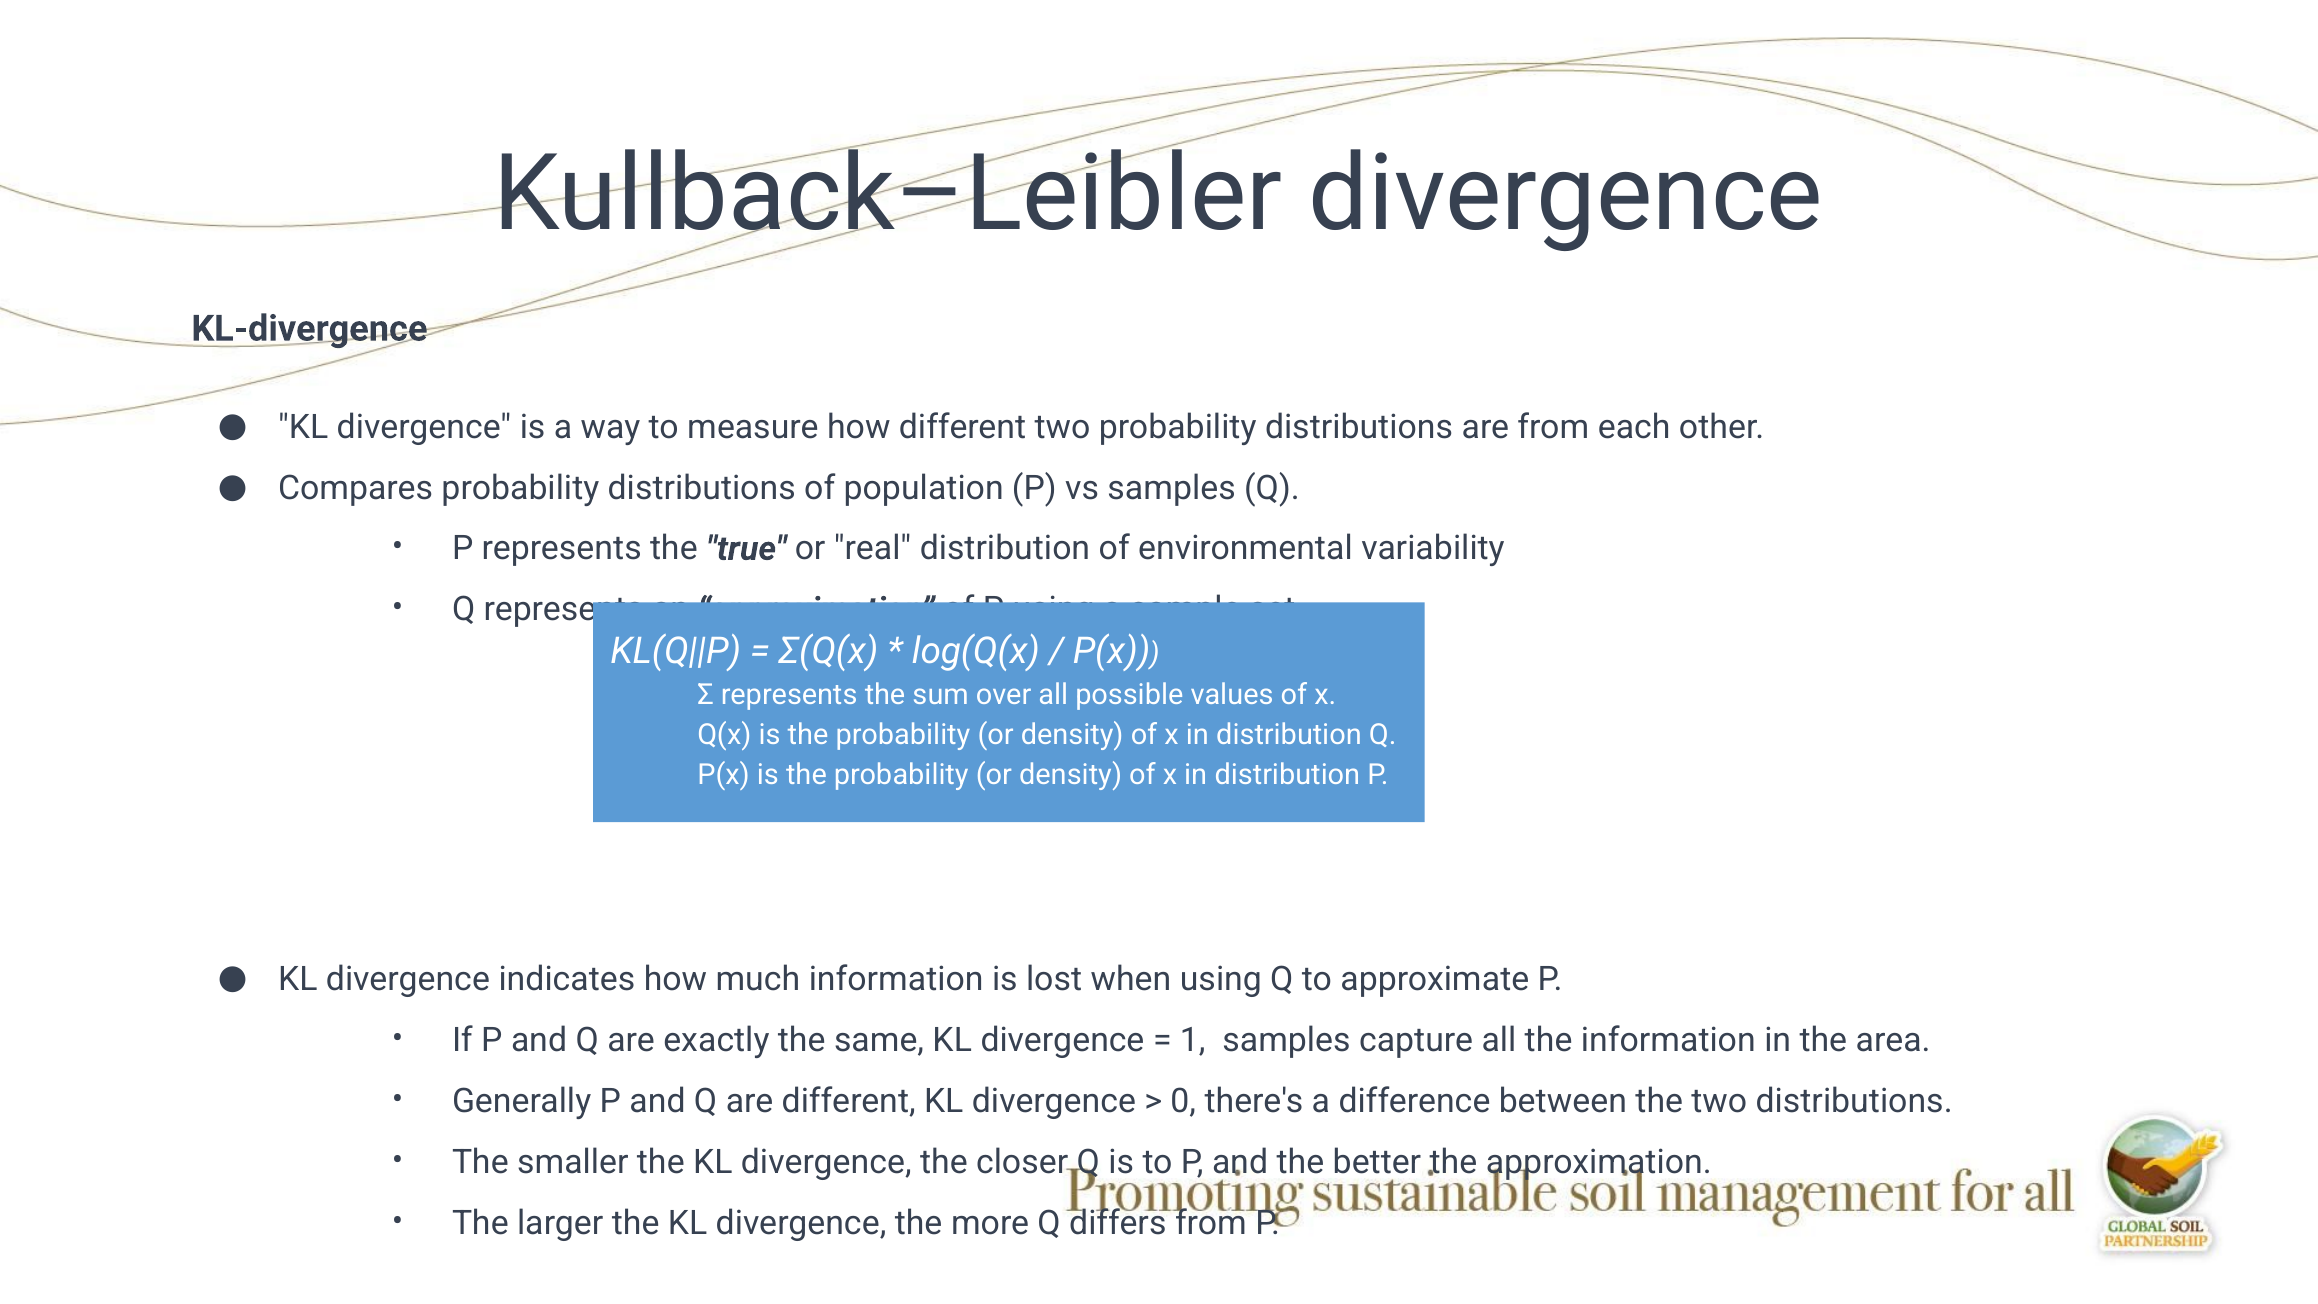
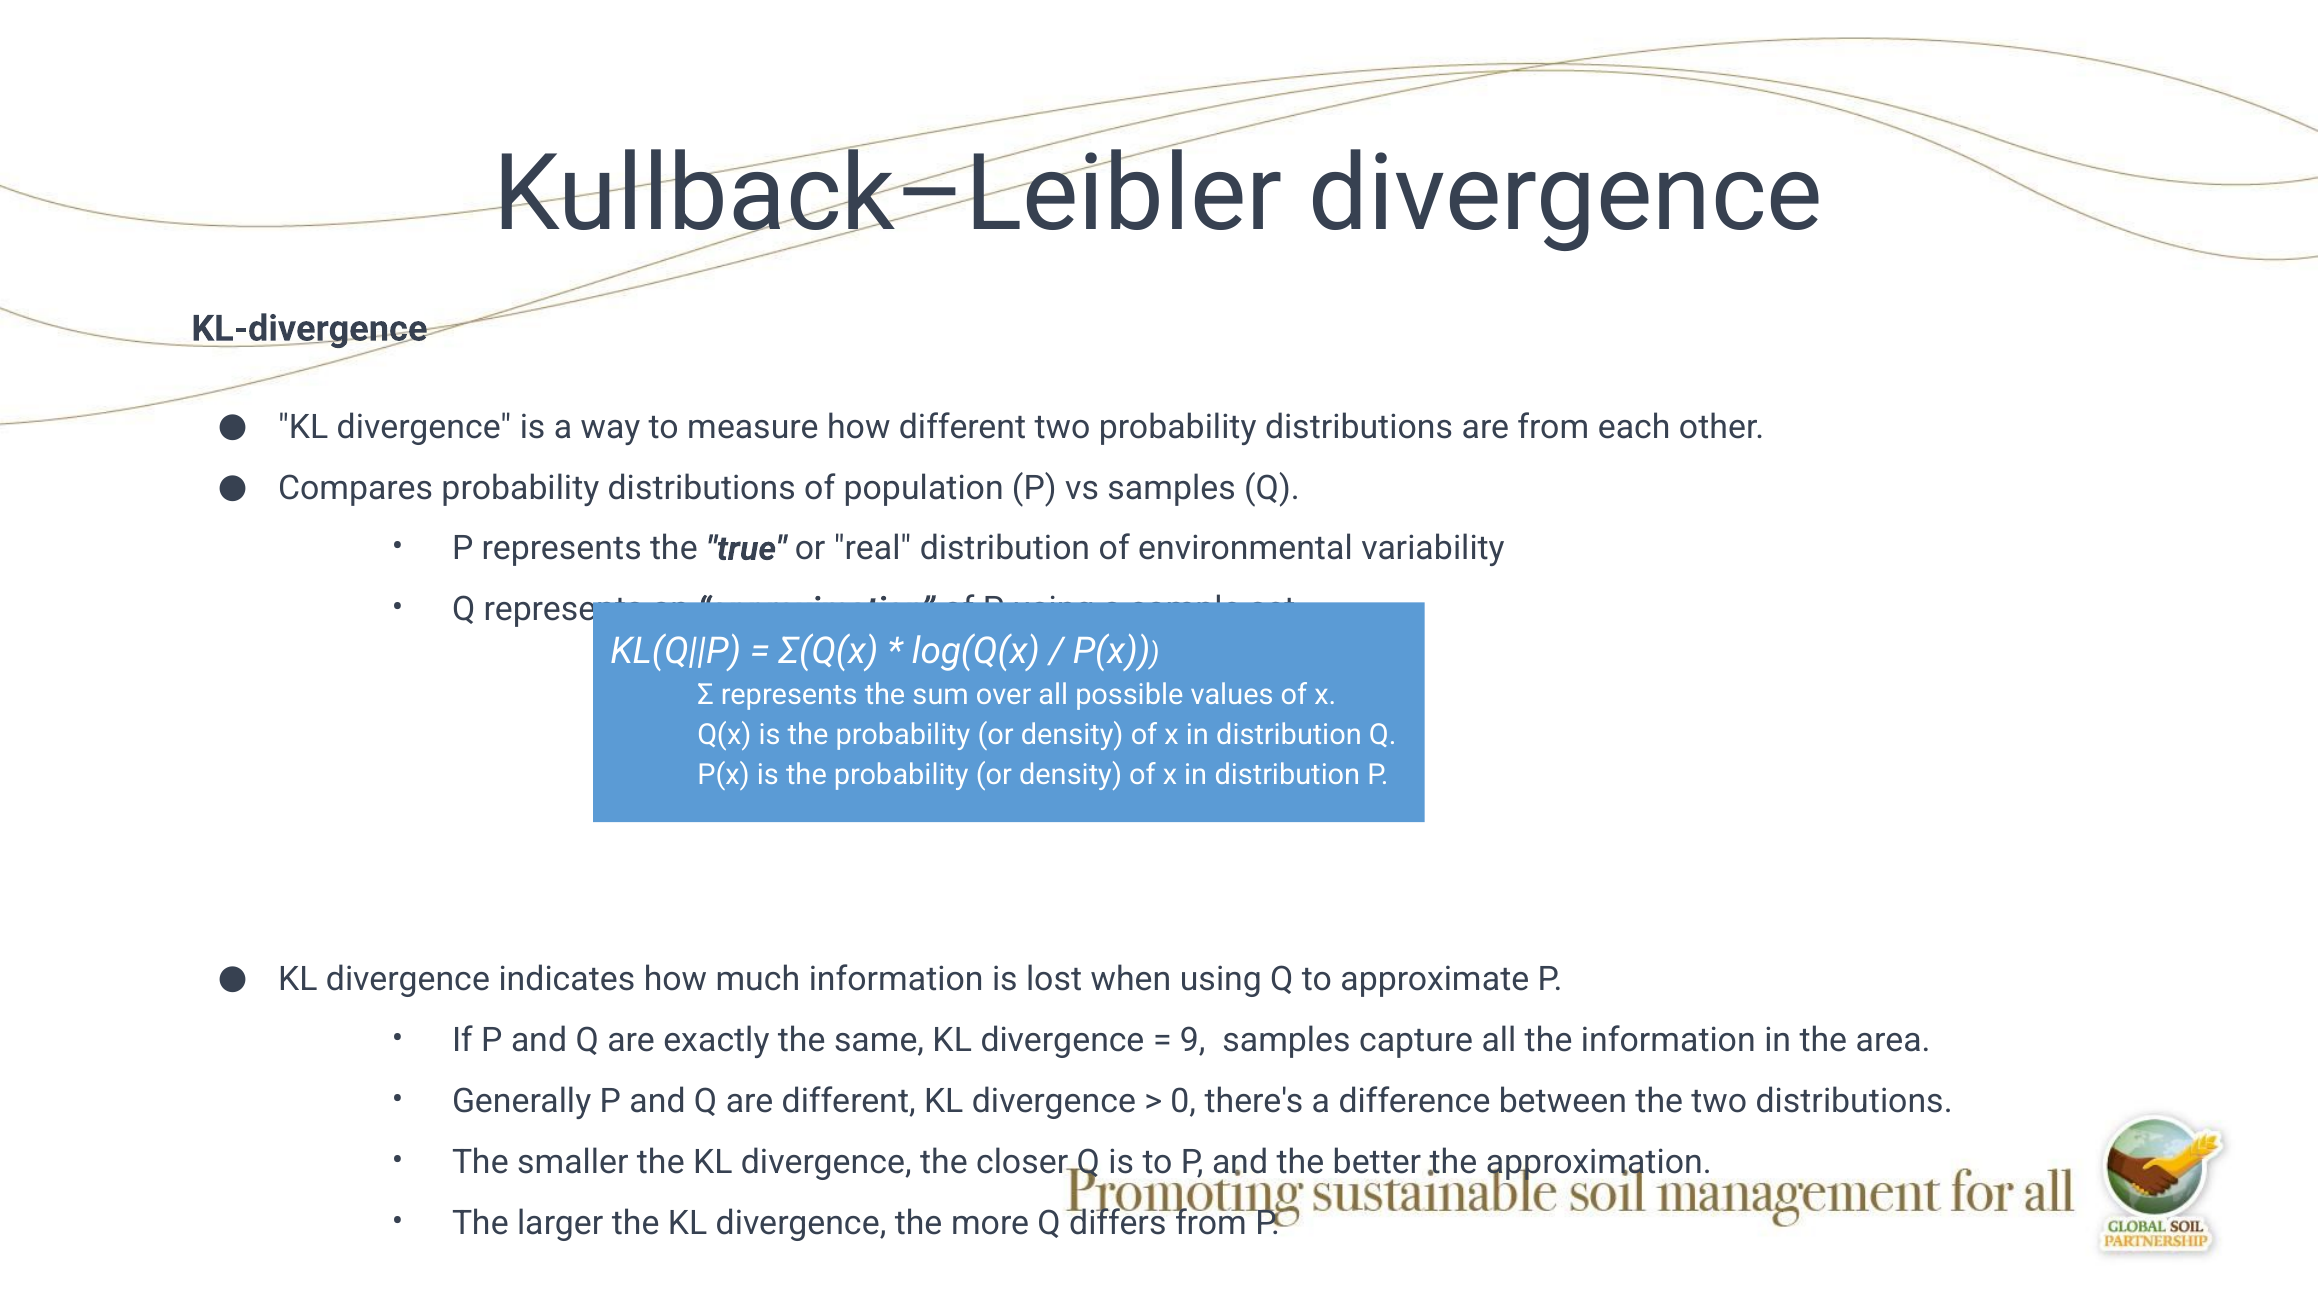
1: 1 -> 9
